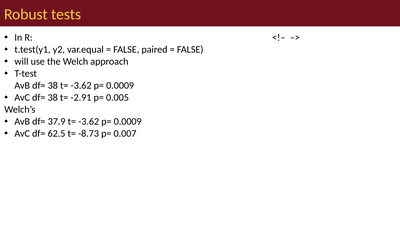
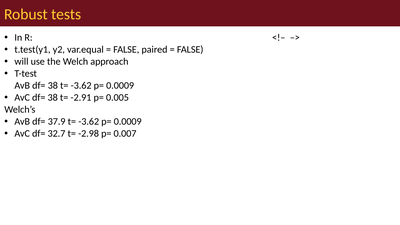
62.5: 62.5 -> 32.7
-8.73: -8.73 -> -2.98
